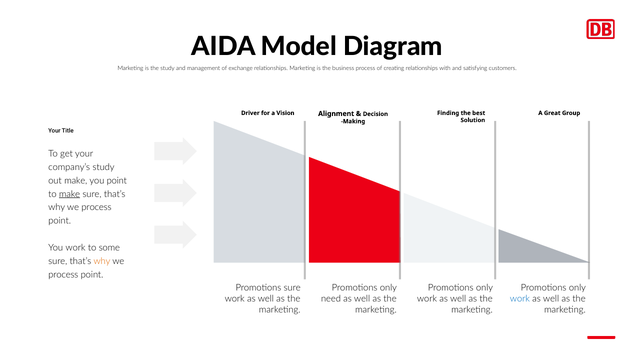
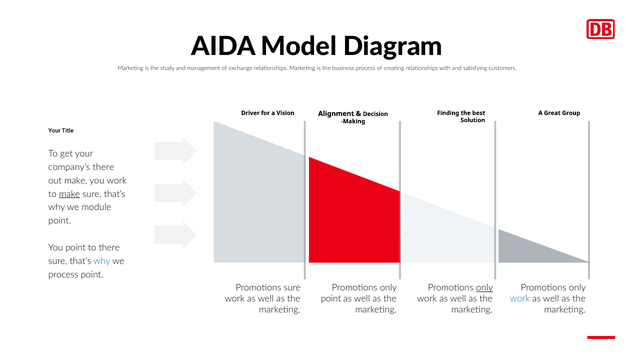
company’s study: study -> there
you point: point -> work
process at (96, 208): process -> module
You work: work -> point
to some: some -> there
why at (102, 262) colour: orange -> blue
only at (484, 288) underline: none -> present
need at (331, 299): need -> point
